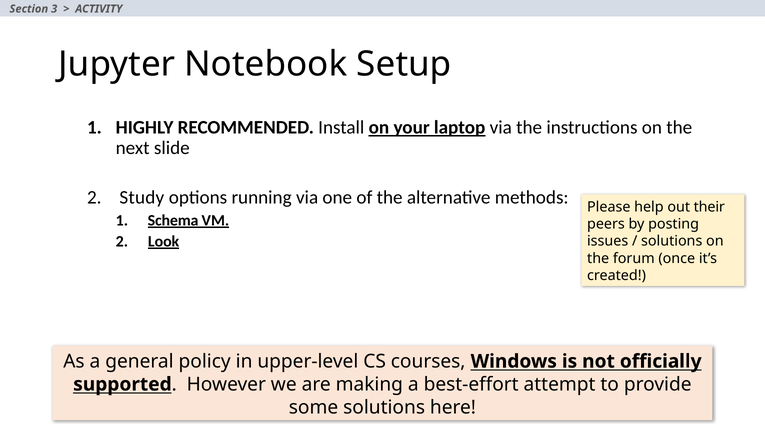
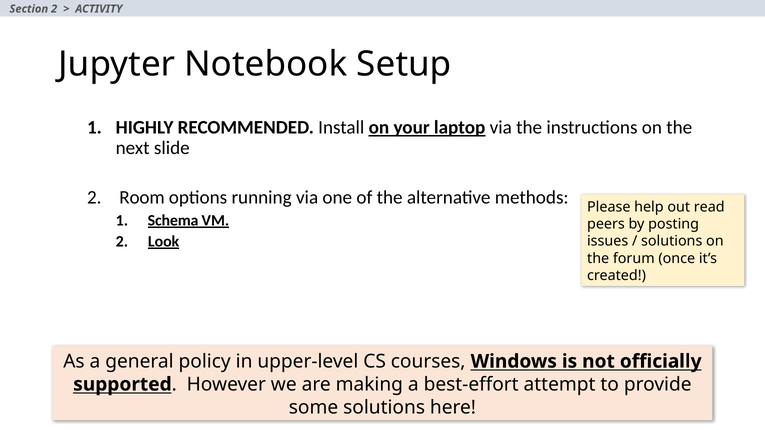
Section 3: 3 -> 2
Study: Study -> Room
their: their -> read
